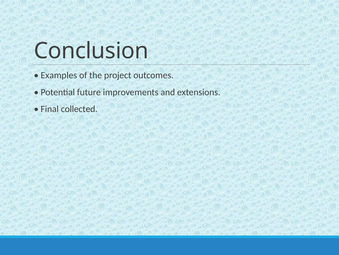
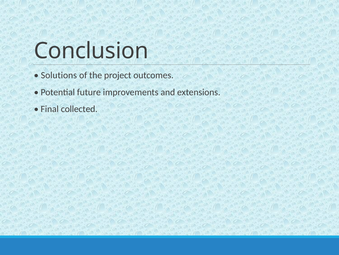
Examples: Examples -> Solutions
